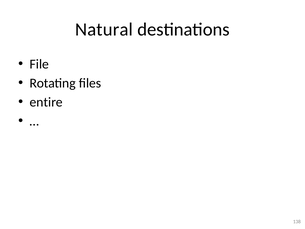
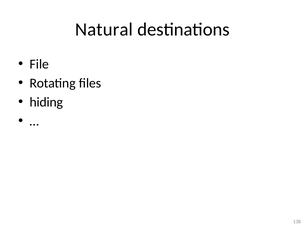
entire: entire -> hiding
